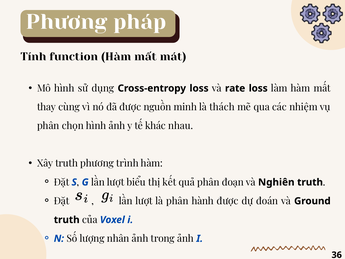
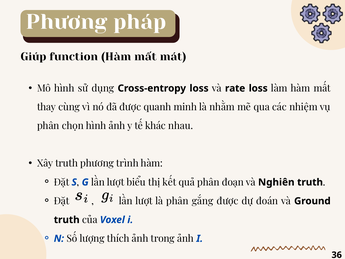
Tính: Tính -> Giúp
nguồn: nguồn -> quanh
thách: thách -> nhằm
hành: hành -> gắng
nhân: nhân -> thích
